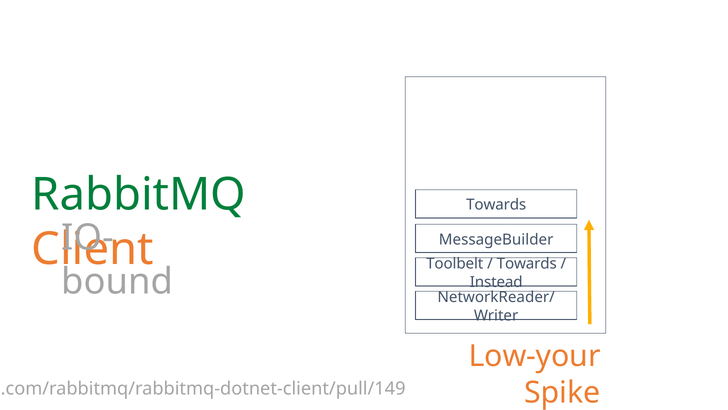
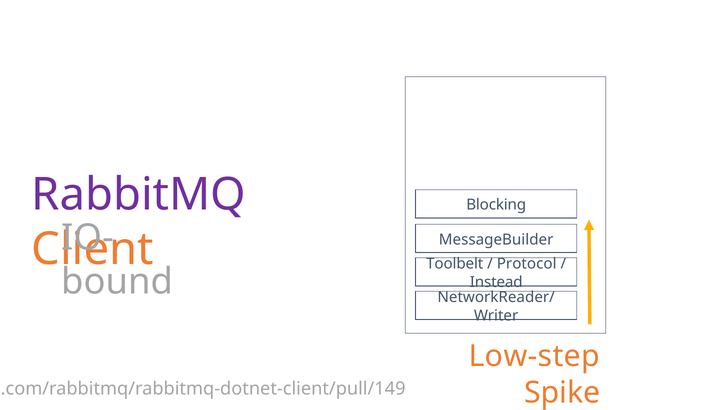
RabbitMQ colour: green -> purple
Towards at (496, 205): Towards -> Blocking
Towards at (527, 264): Towards -> Protocol
Low-your: Low-your -> Low-step
